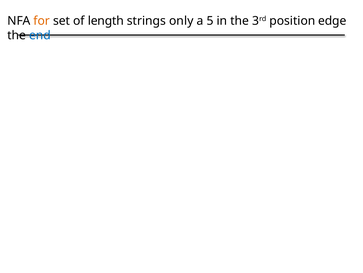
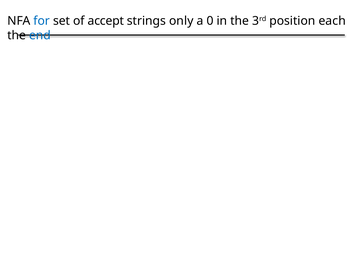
for colour: orange -> blue
length: length -> accept
5: 5 -> 0
edge: edge -> each
